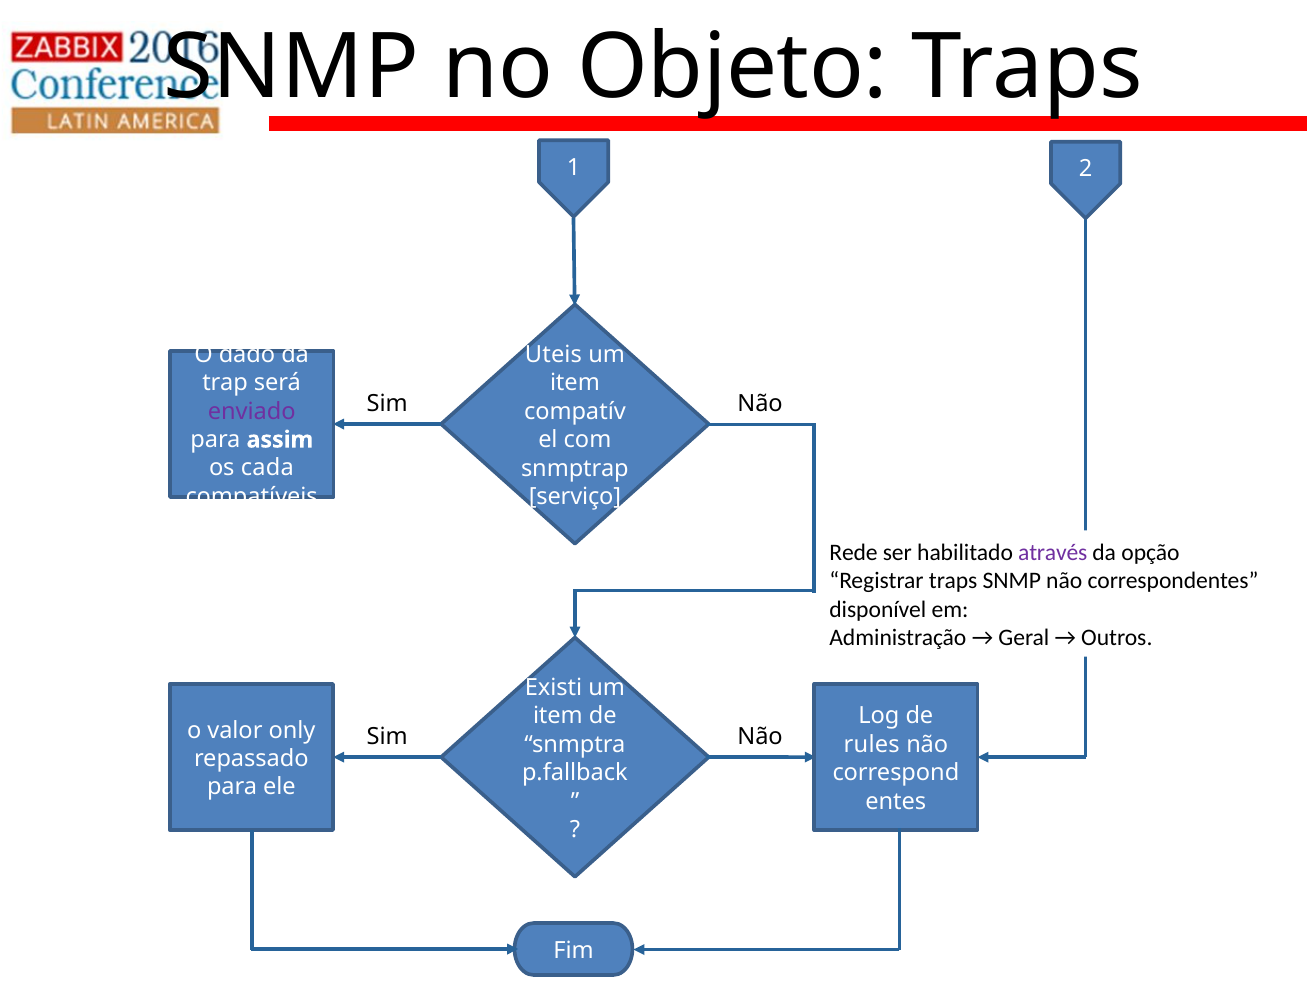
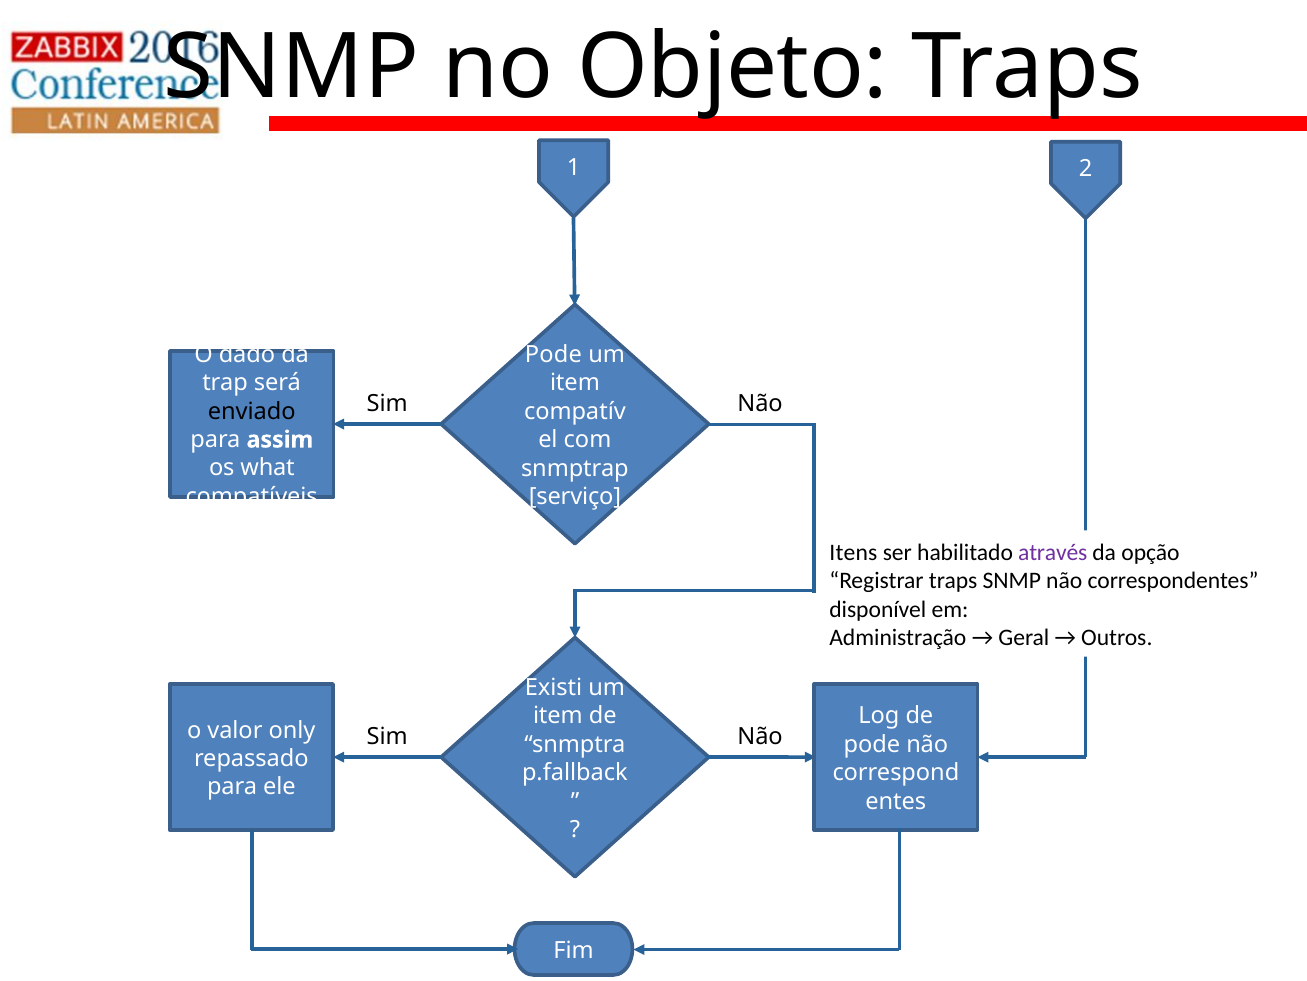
Uteis at (553, 354): Uteis -> Pode
enviado colour: purple -> black
cada: cada -> what
Rede: Rede -> Itens
rules at (872, 744): rules -> pode
